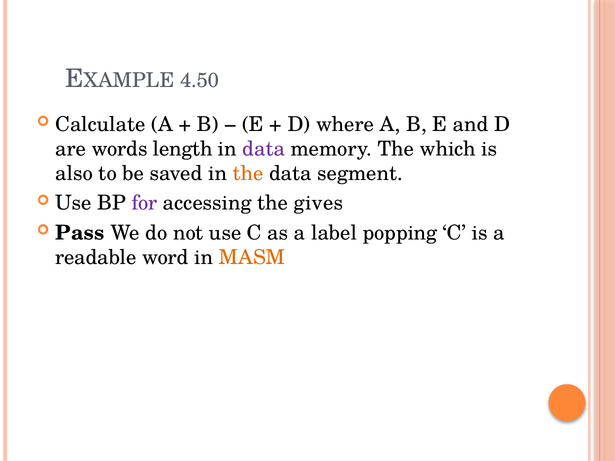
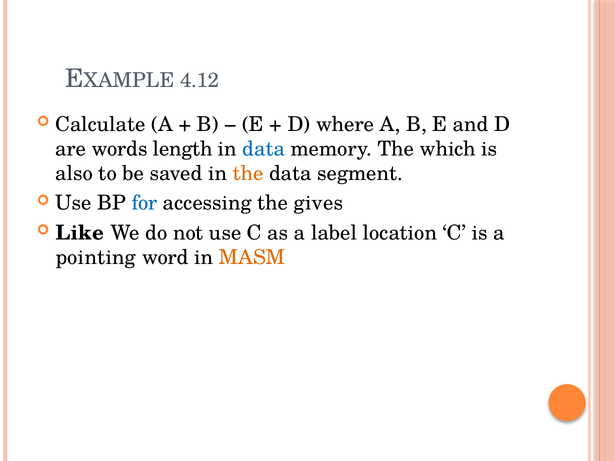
4.50: 4.50 -> 4.12
data at (264, 149) colour: purple -> blue
for colour: purple -> blue
Pass: Pass -> Like
popping: popping -> location
readable: readable -> pointing
